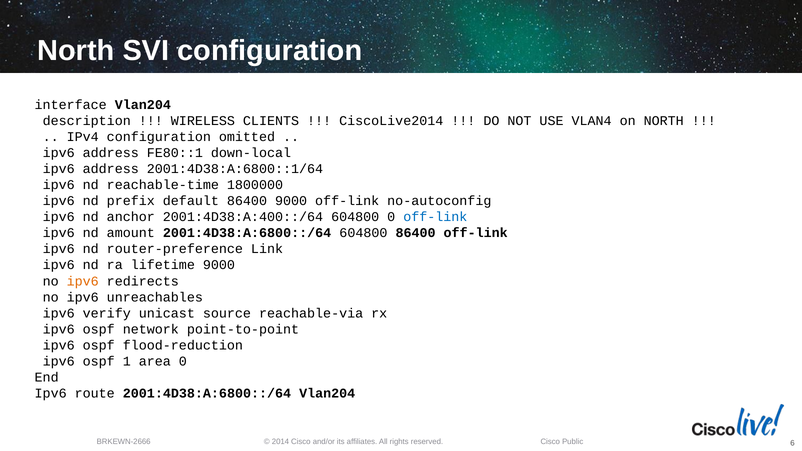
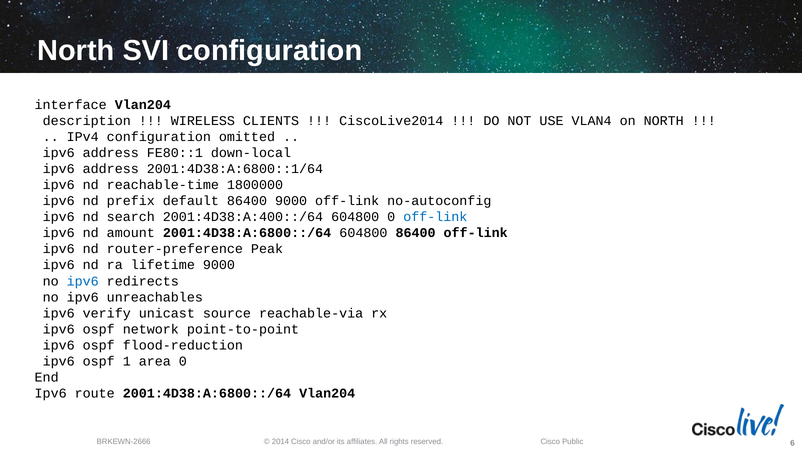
anchor: anchor -> search
Link: Link -> Peak
ipv6 at (83, 281) colour: orange -> blue
